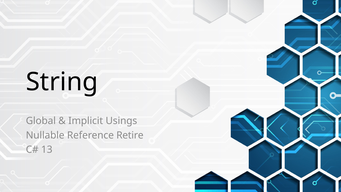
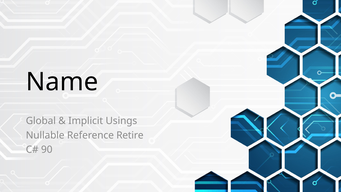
String: String -> Name
13: 13 -> 90
